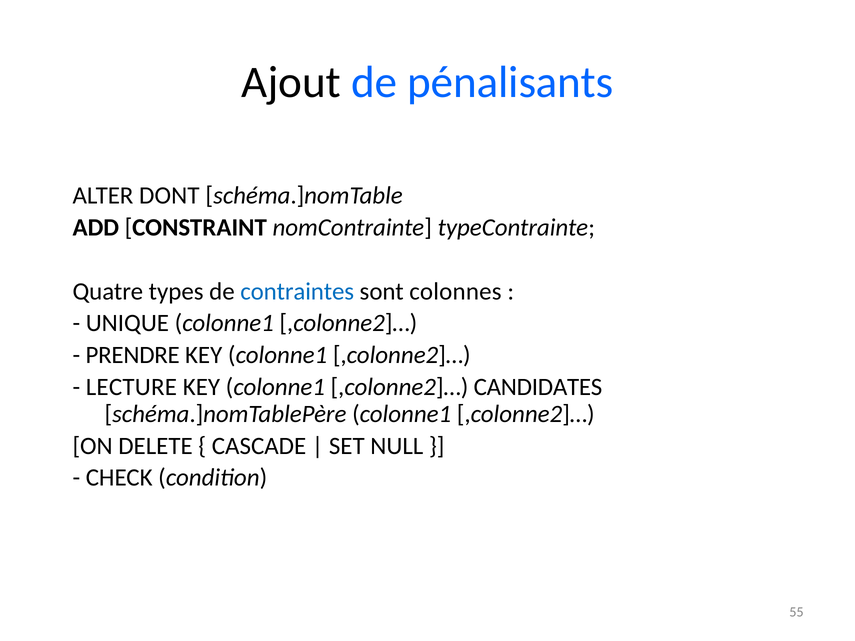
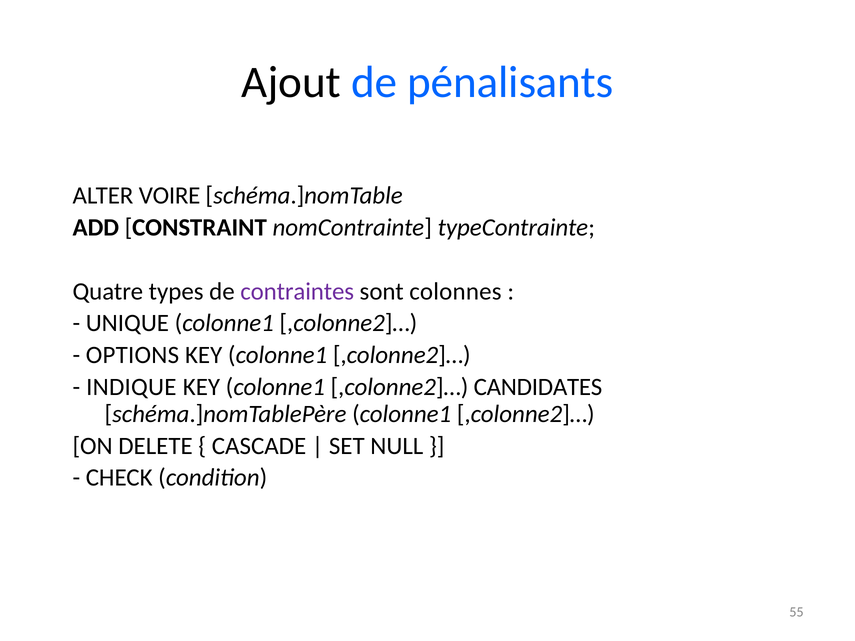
DONT: DONT -> VOIRE
contraintes colour: blue -> purple
PRENDRE: PRENDRE -> OPTIONS
LECTURE: LECTURE -> INDIQUE
